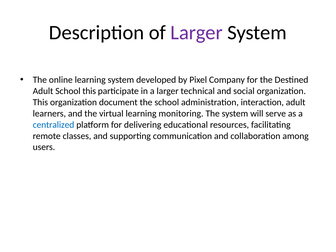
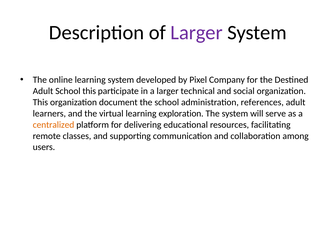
interaction: interaction -> references
monitoring: monitoring -> exploration
centralized colour: blue -> orange
